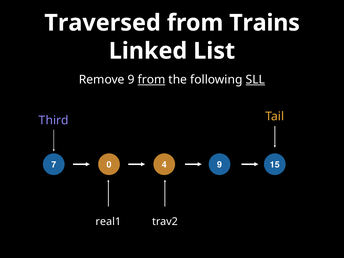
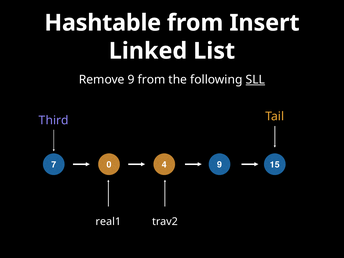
Traversed: Traversed -> Hashtable
Trains: Trains -> Insert
from at (152, 80) underline: present -> none
